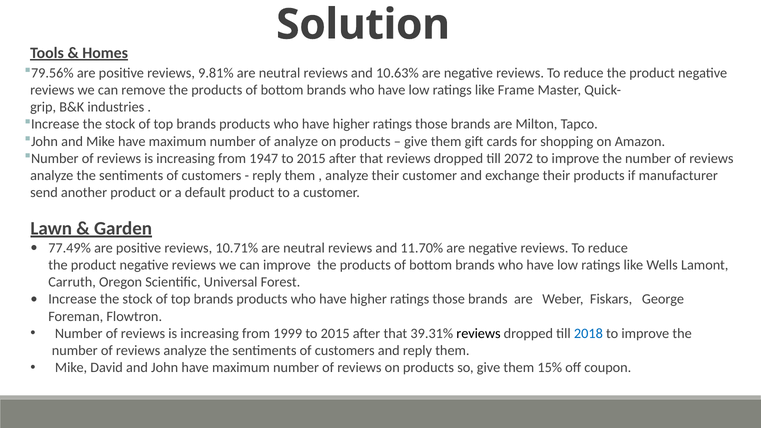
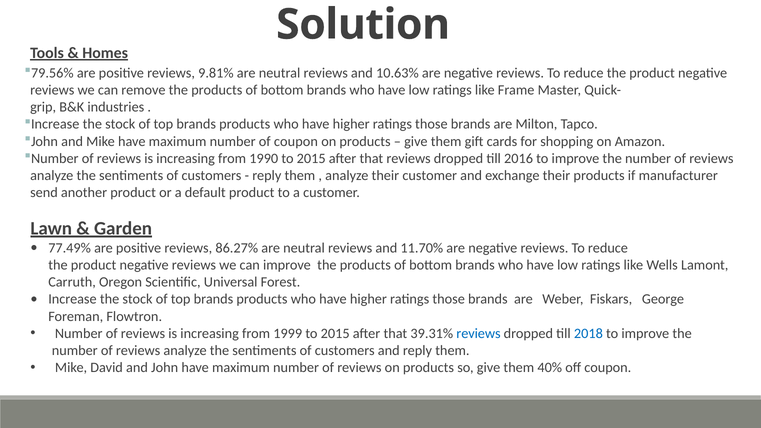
of analyze: analyze -> coupon
1947: 1947 -> 1990
2072: 2072 -> 2016
10.71%: 10.71% -> 86.27%
reviews at (478, 334) colour: black -> blue
15%: 15% -> 40%
